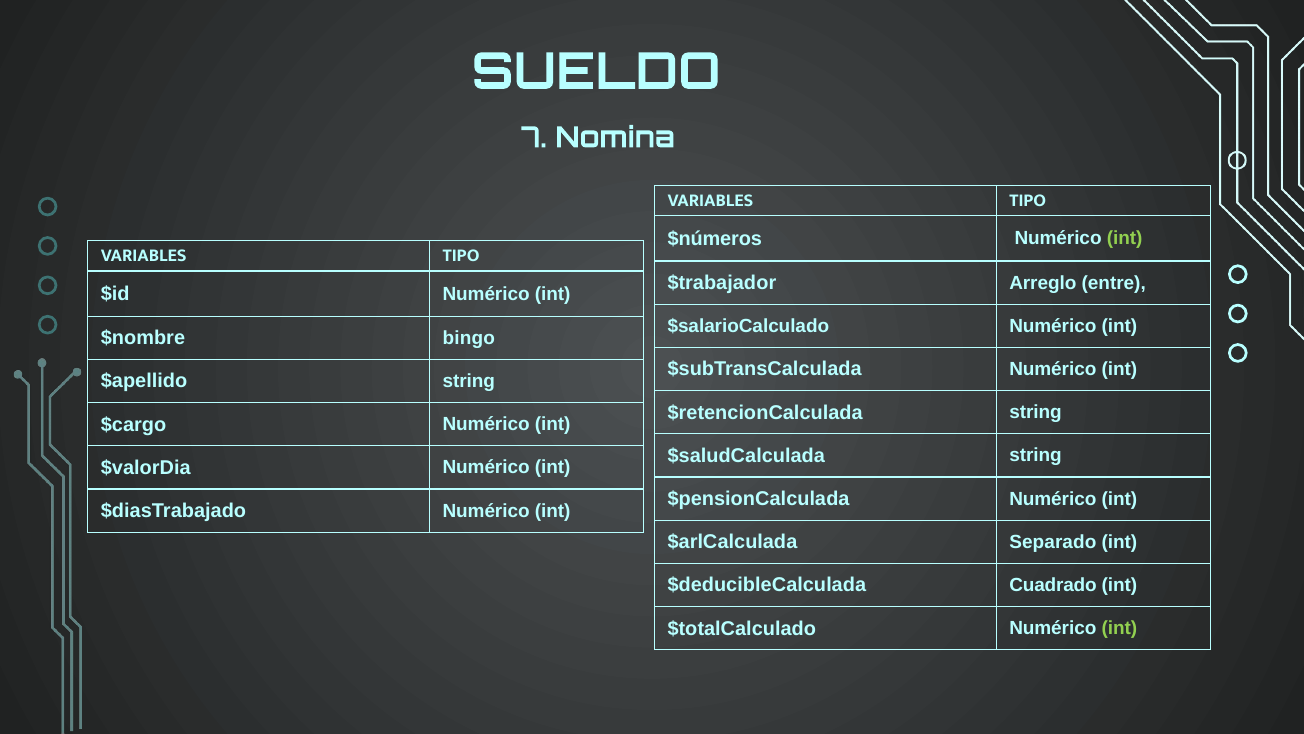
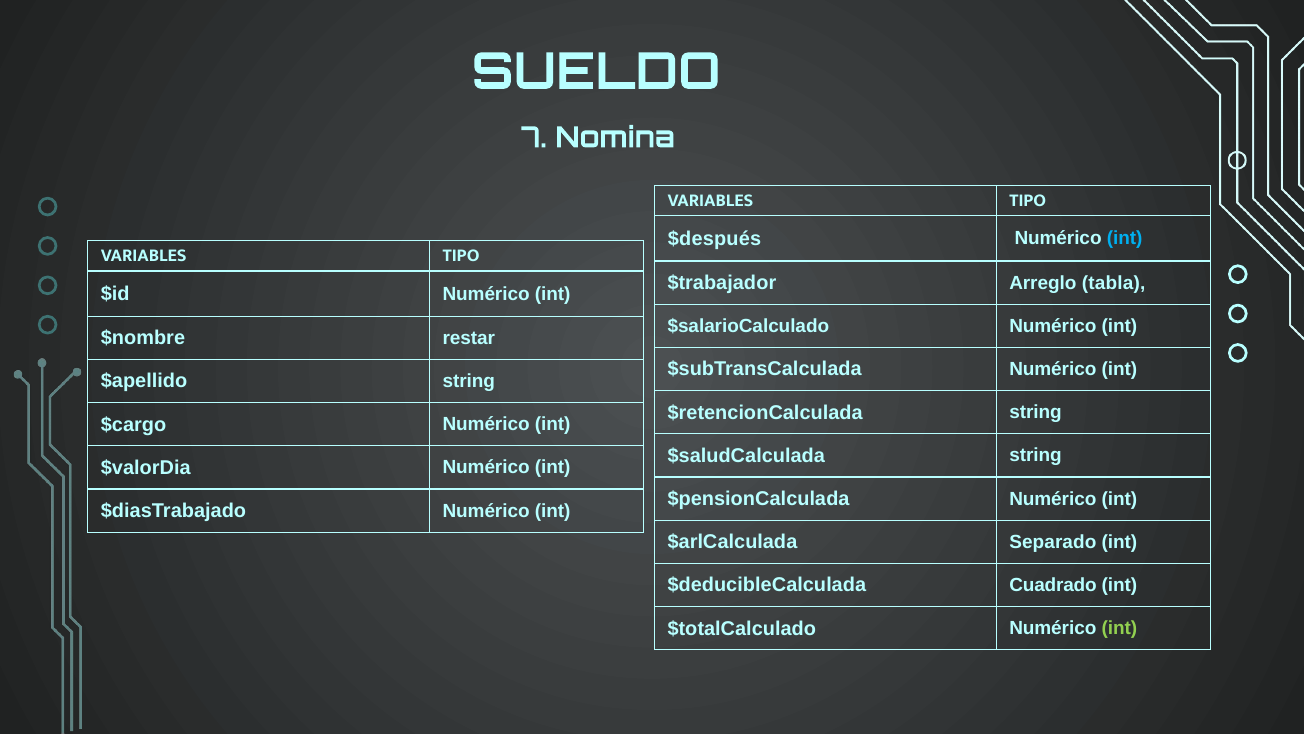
$números: $números -> $después
int at (1125, 239) colour: light green -> light blue
entre: entre -> tabla
bingo: bingo -> restar
